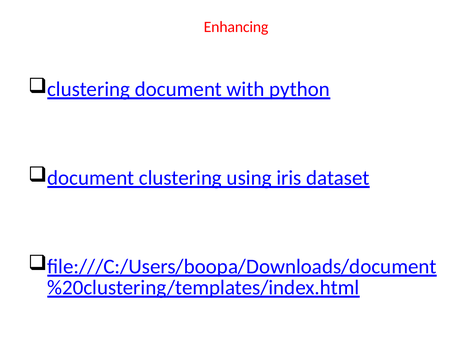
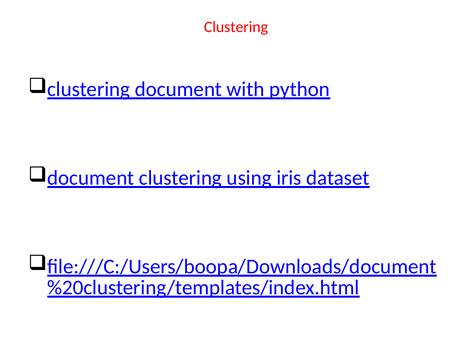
Enhancing at (236, 27): Enhancing -> Clustering
